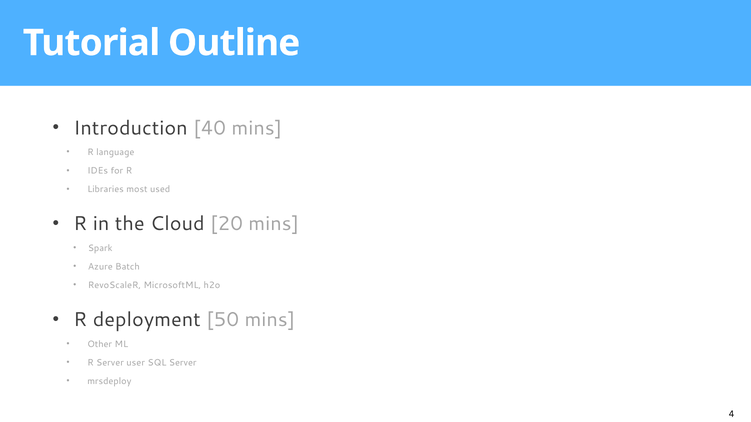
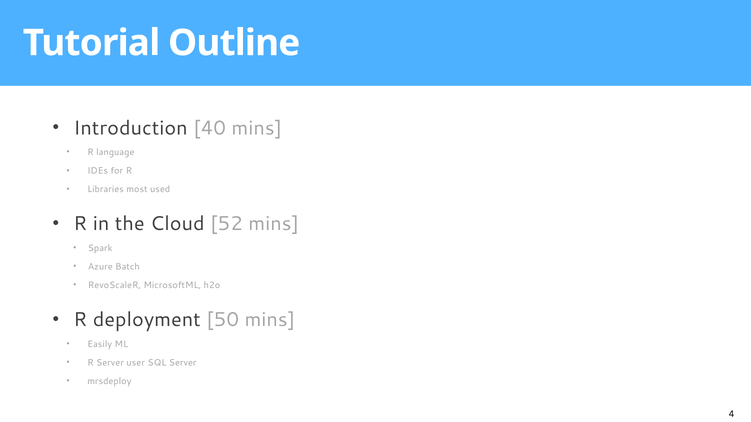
20: 20 -> 52
Other: Other -> Easily
